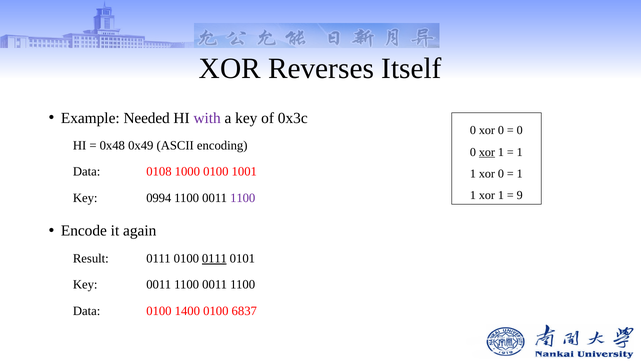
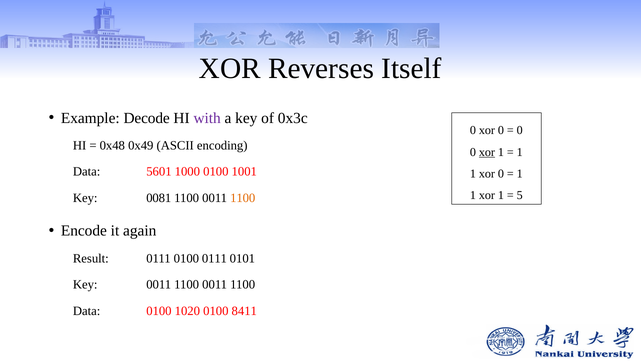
Needed: Needed -> Decode
0108: 0108 -> 5601
9: 9 -> 5
0994: 0994 -> 0081
1100 at (243, 198) colour: purple -> orange
0111 at (214, 258) underline: present -> none
1400: 1400 -> 1020
6837: 6837 -> 8411
